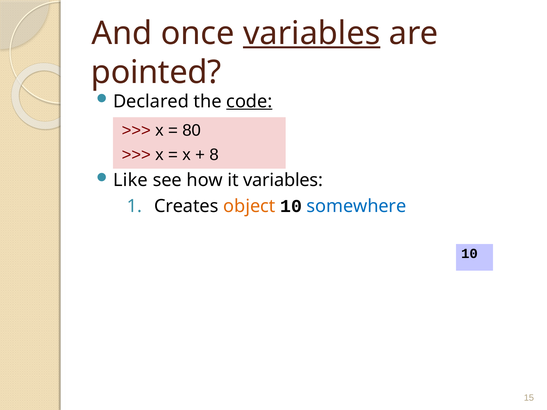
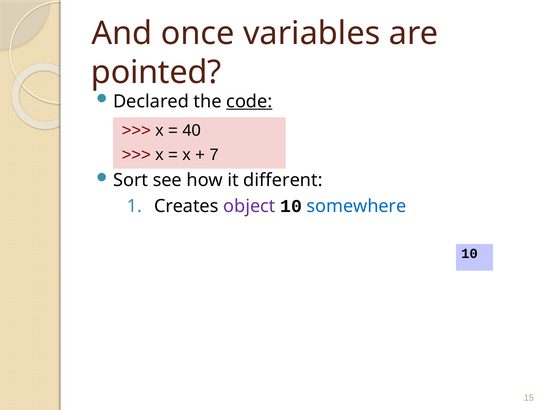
variables at (312, 33) underline: present -> none
80: 80 -> 40
8: 8 -> 7
Like: Like -> Sort
it variables: variables -> different
object colour: orange -> purple
